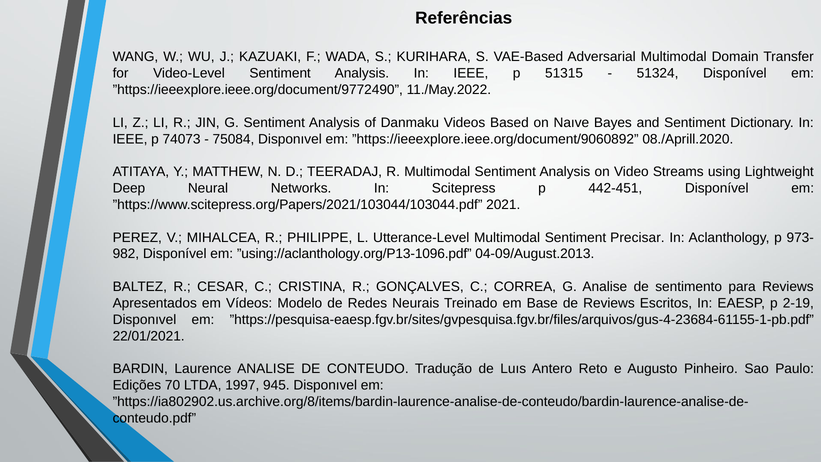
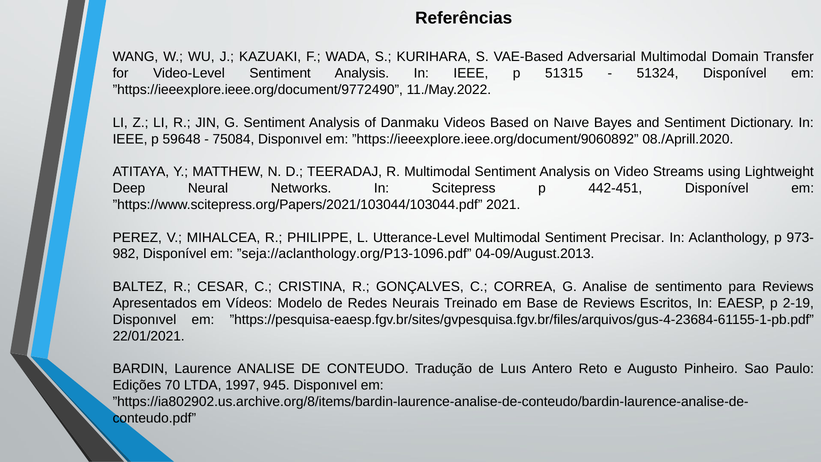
74073: 74073 -> 59648
”using://aclanthology.org/P13-1096.pdf: ”using://aclanthology.org/P13-1096.pdf -> ”seja://aclanthology.org/P13-1096.pdf
